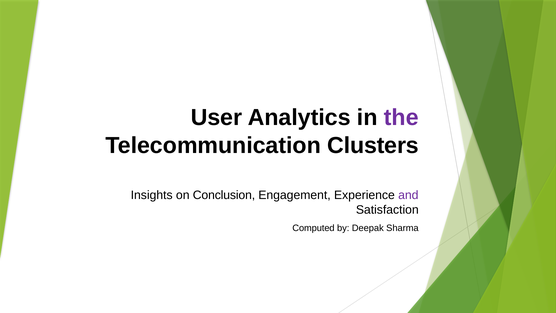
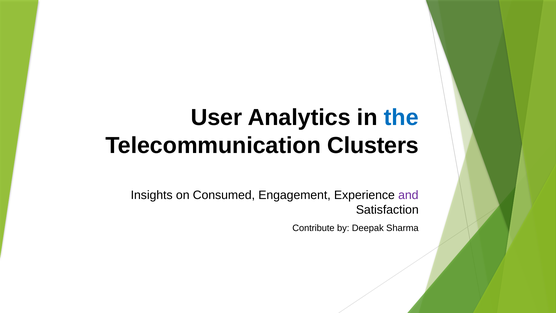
the colour: purple -> blue
Conclusion: Conclusion -> Consumed
Computed: Computed -> Contribute
